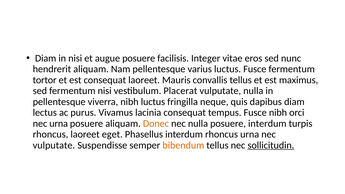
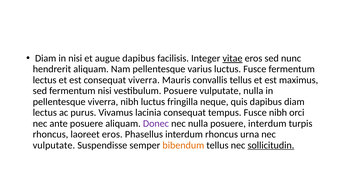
augue posuere: posuere -> dapibus
vitae underline: none -> present
tortor at (45, 80): tortor -> lectus
consequat laoreet: laoreet -> viverra
vestibulum Placerat: Placerat -> Posuere
nec urna: urna -> ante
Donec colour: orange -> purple
laoreet eget: eget -> eros
